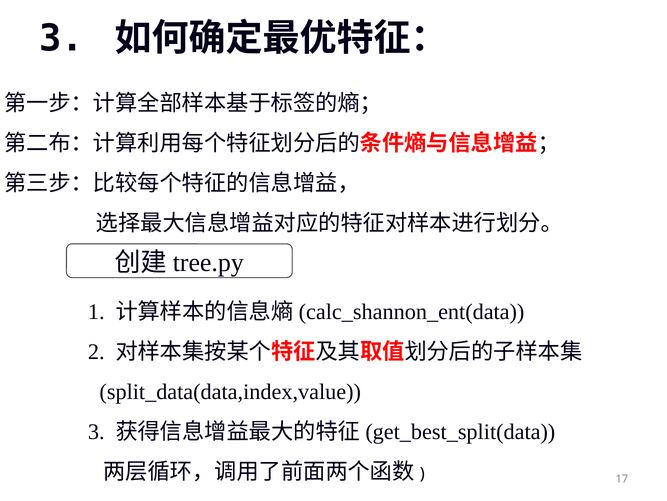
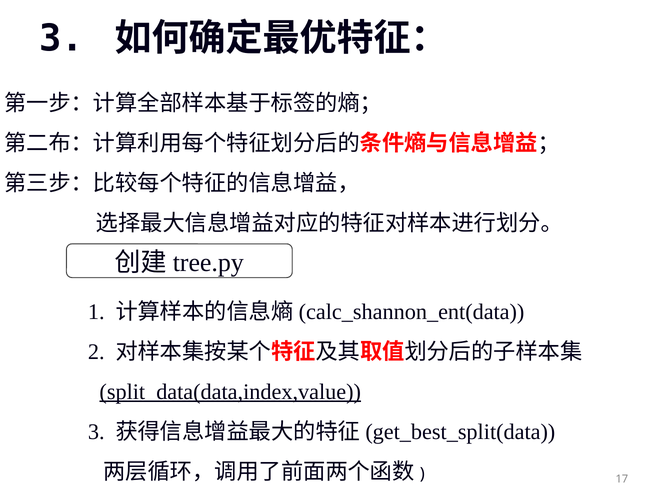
split_data(data,index,value underline: none -> present
